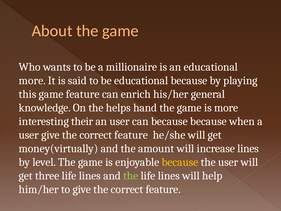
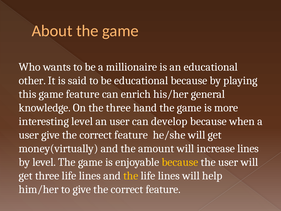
more at (32, 80): more -> other
the helps: helps -> three
interesting their: their -> level
can because: because -> develop
the at (131, 176) colour: light green -> yellow
